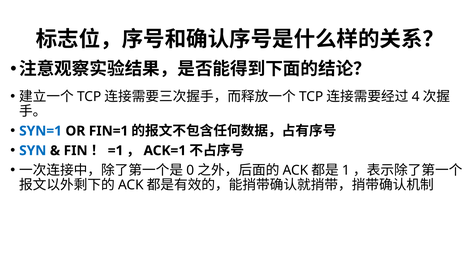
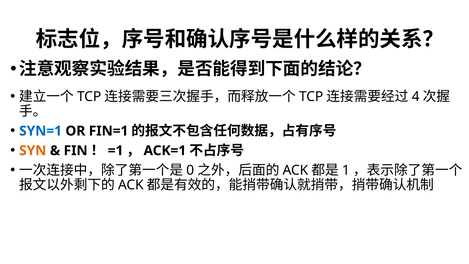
SYN colour: blue -> orange
